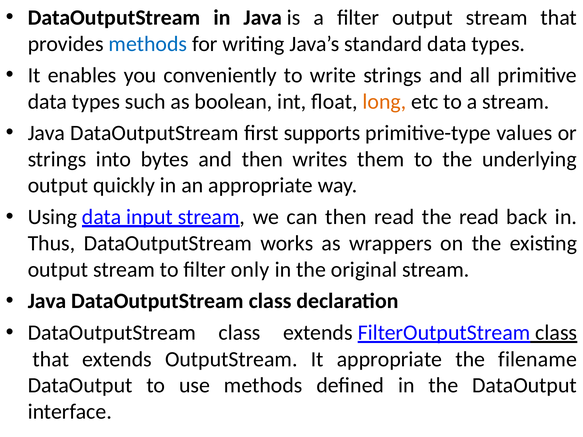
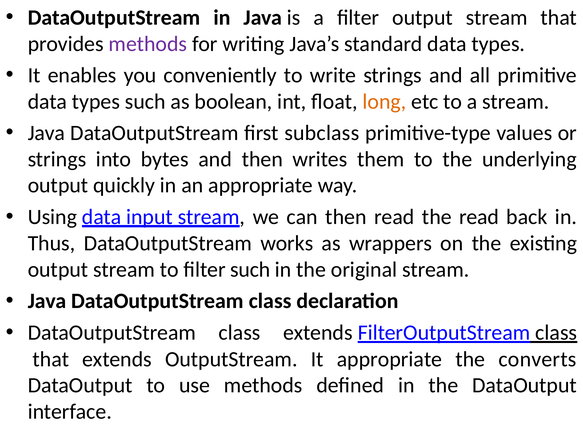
methods at (148, 44) colour: blue -> purple
supports: supports -> subclass
filter only: only -> such
filename: filename -> converts
